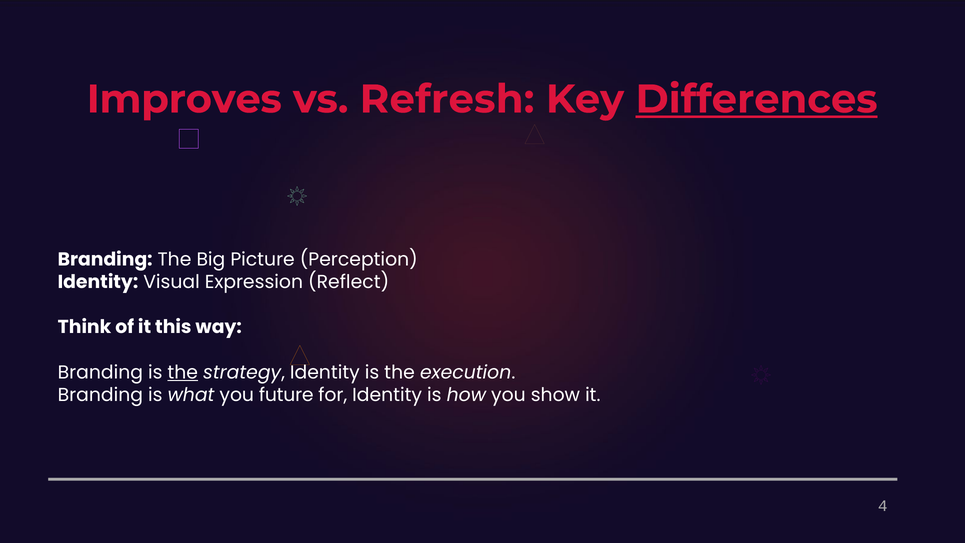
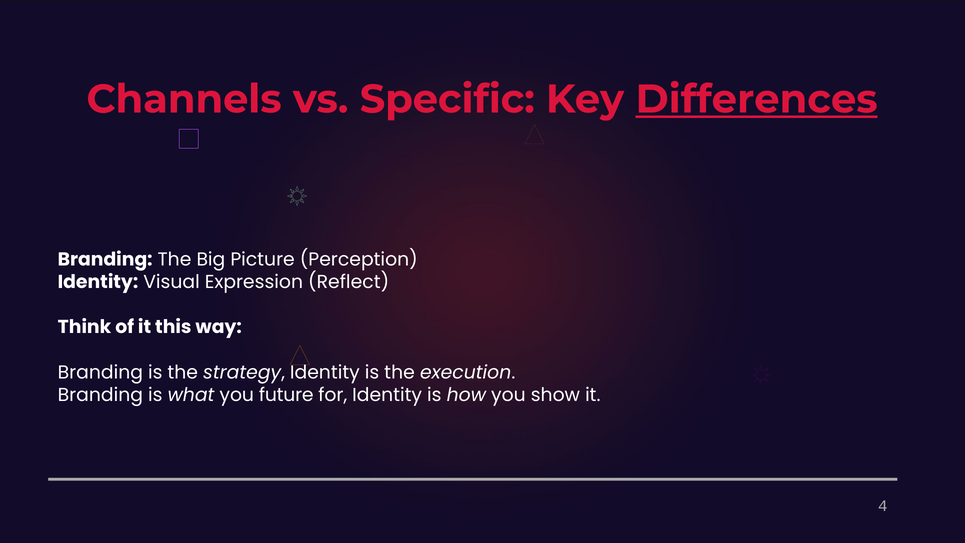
Improves: Improves -> Channels
Refresh: Refresh -> Specific
the at (183, 372) underline: present -> none
